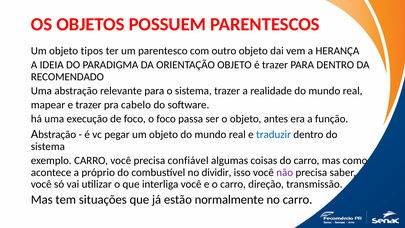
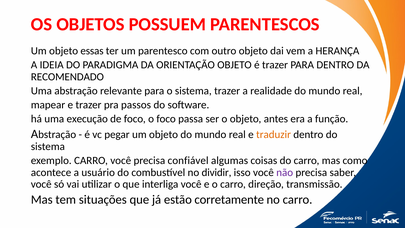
tipos: tipos -> essas
cabelo: cabelo -> passos
traduzir colour: blue -> orange
próprio: próprio -> usuário
normalmente: normalmente -> corretamente
